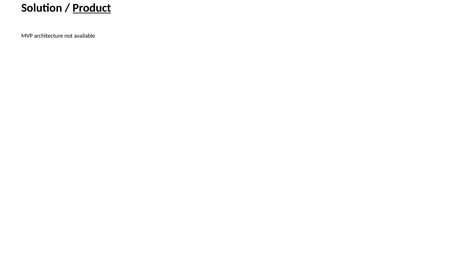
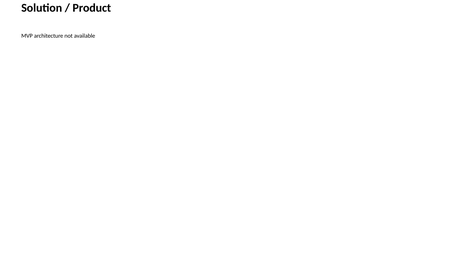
Product underline: present -> none
